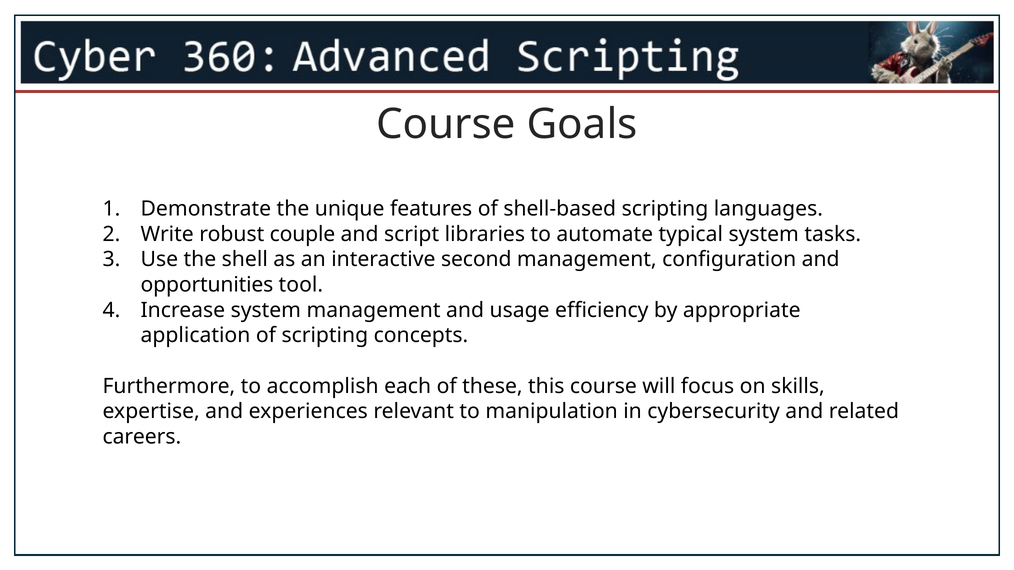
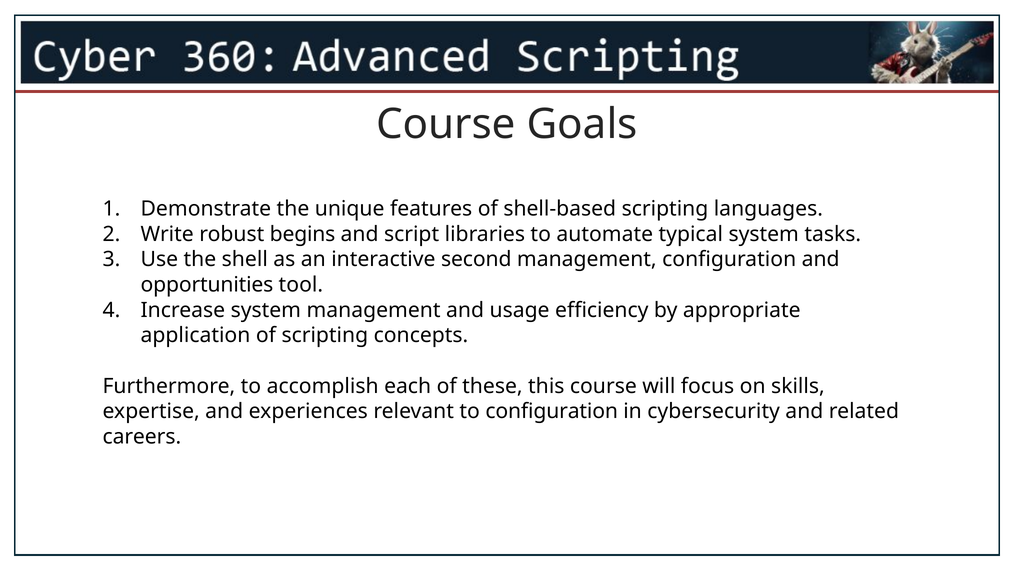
couple: couple -> begins
to manipulation: manipulation -> configuration
